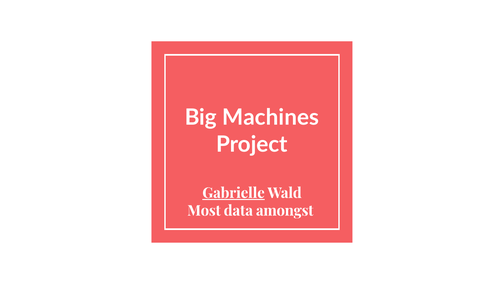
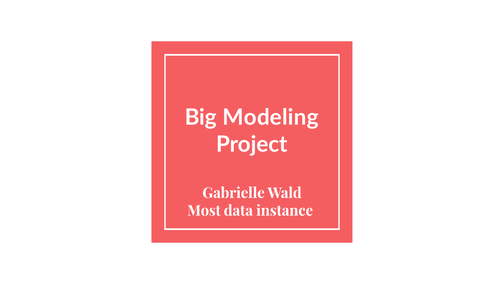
Machines: Machines -> Modeling
Gabrielle underline: present -> none
amongst: amongst -> instance
